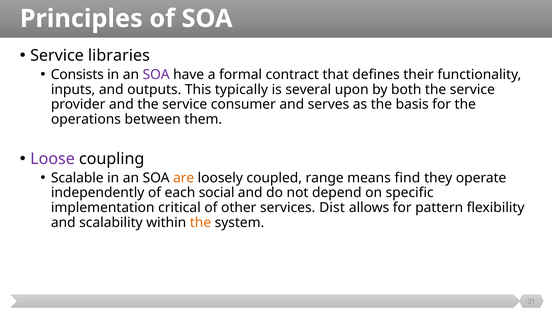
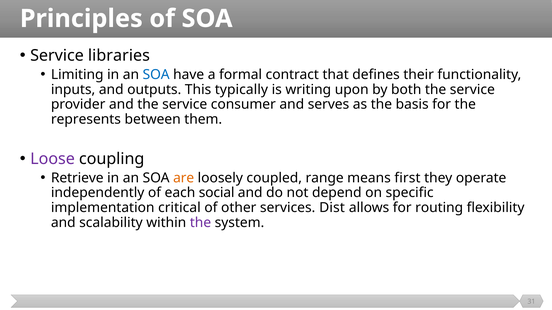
Consists: Consists -> Limiting
SOA at (156, 75) colour: purple -> blue
several: several -> writing
operations: operations -> represents
Scalable: Scalable -> Retrieve
find: find -> first
pattern: pattern -> routing
the at (200, 223) colour: orange -> purple
